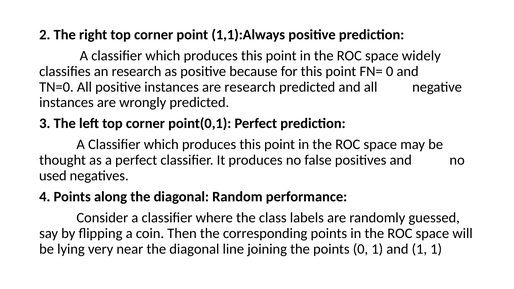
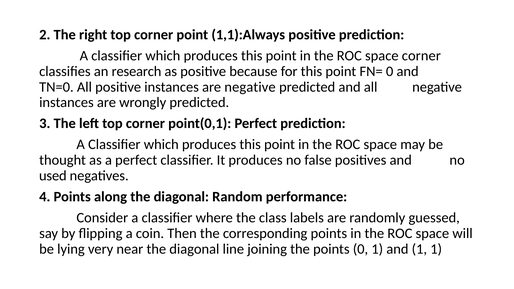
space widely: widely -> corner
are research: research -> negative
